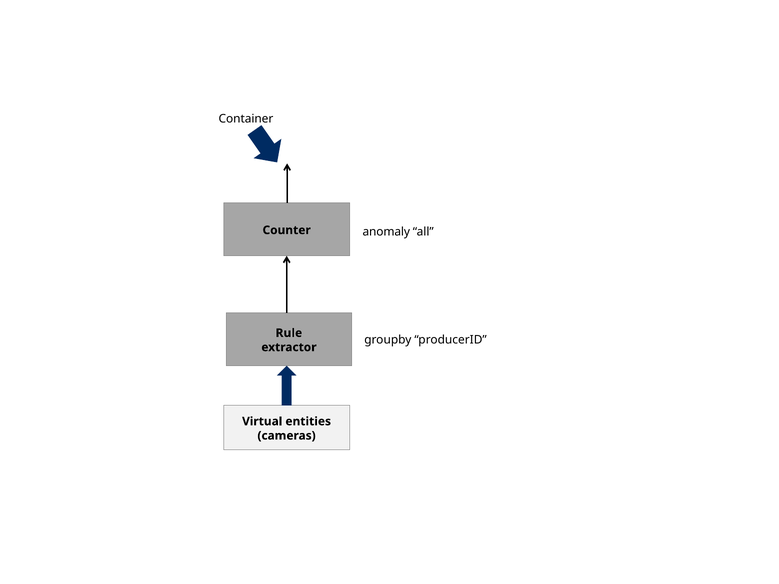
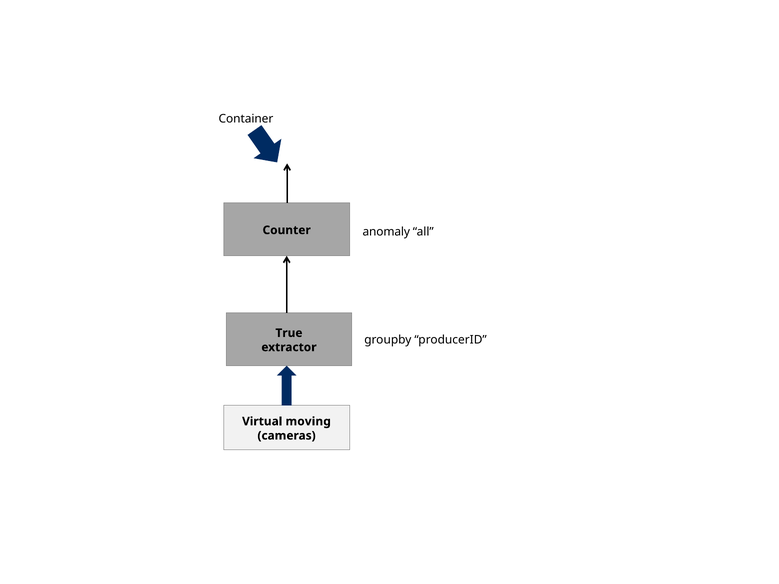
Rule: Rule -> True
entities: entities -> moving
